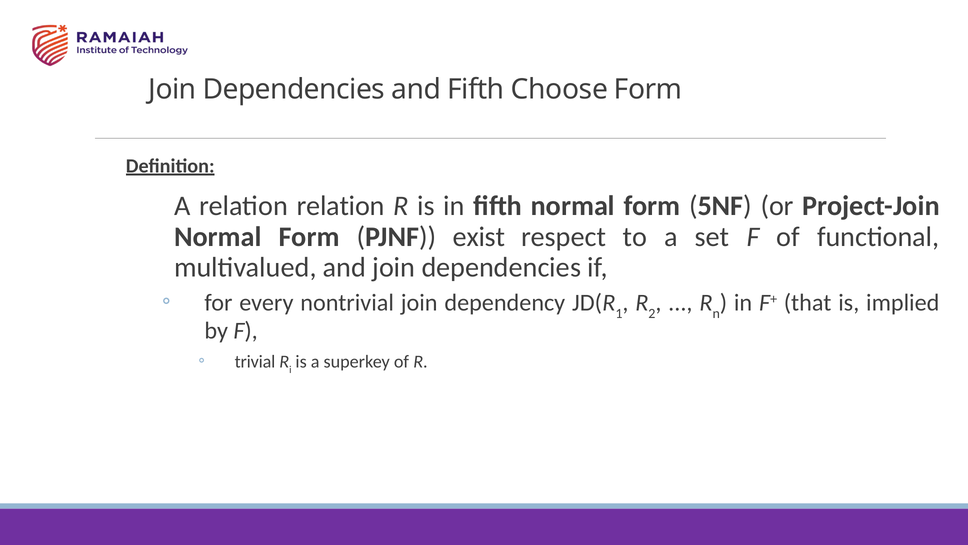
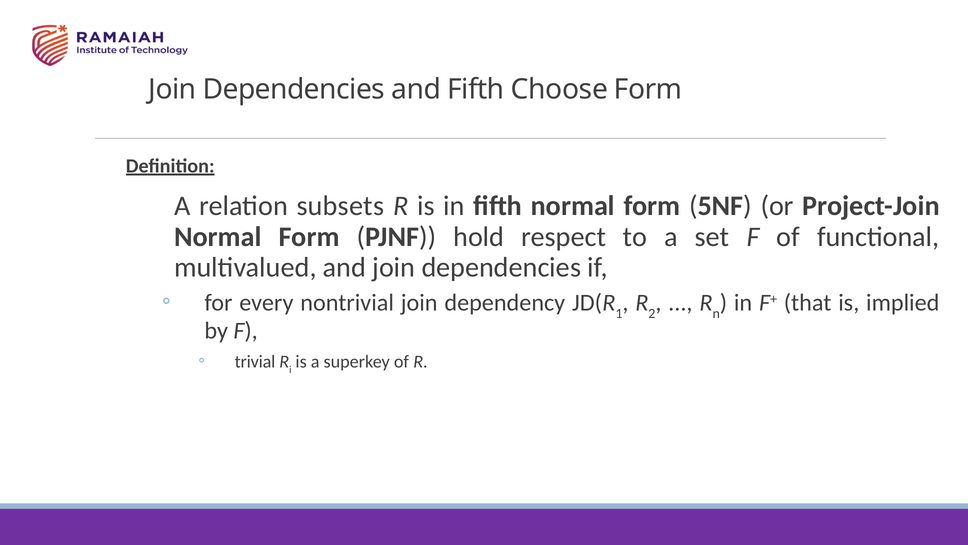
relation relation: relation -> subsets
exist: exist -> hold
